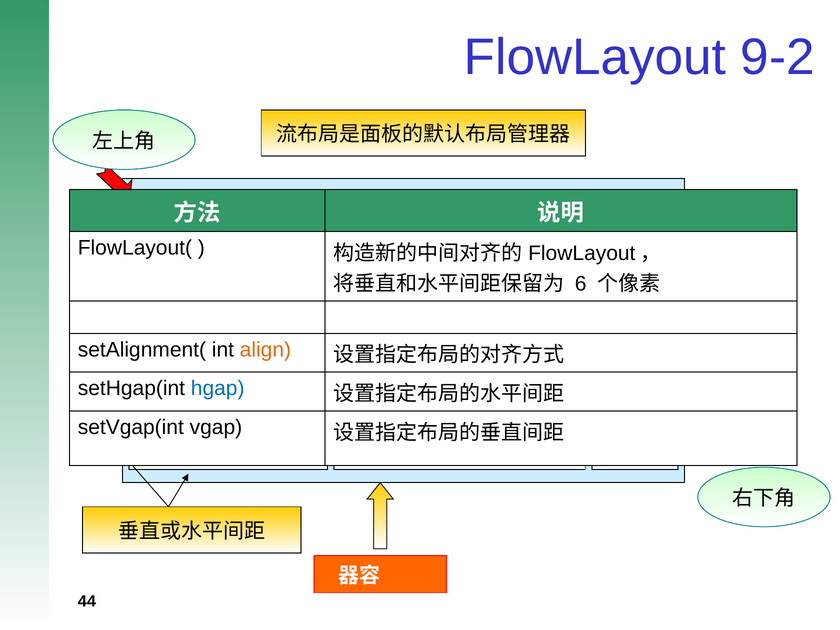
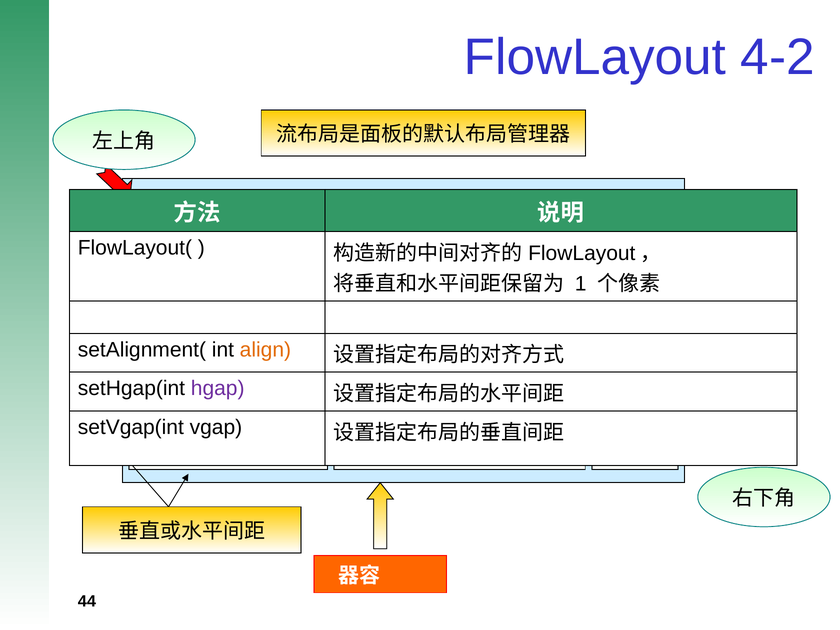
9-2: 9-2 -> 4-2
6: 6 -> 1
hgap colour: blue -> purple
